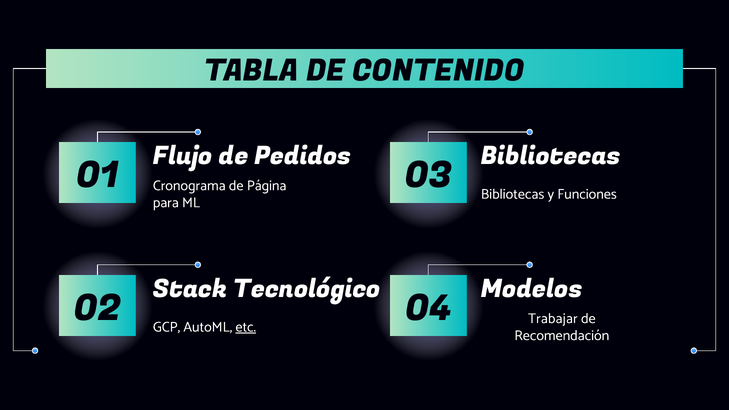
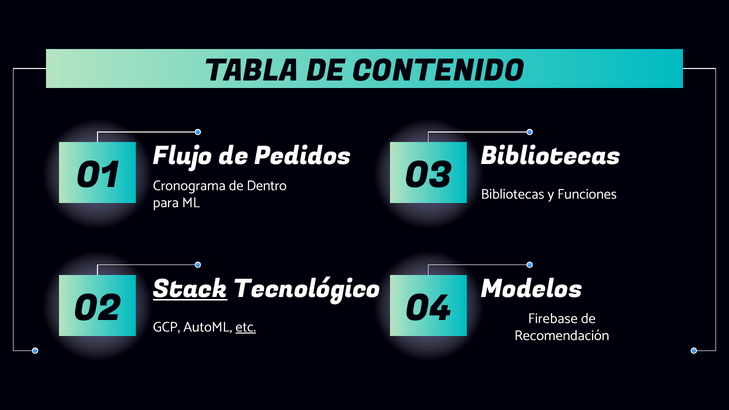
Página: Página -> Dentro
Stack underline: none -> present
Trabajar: Trabajar -> Firebase
